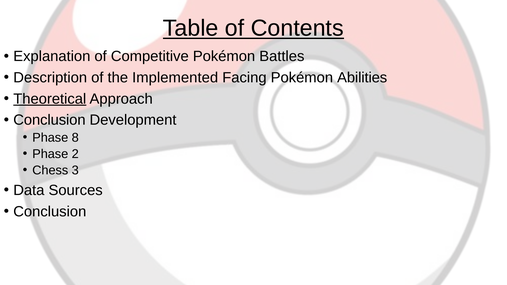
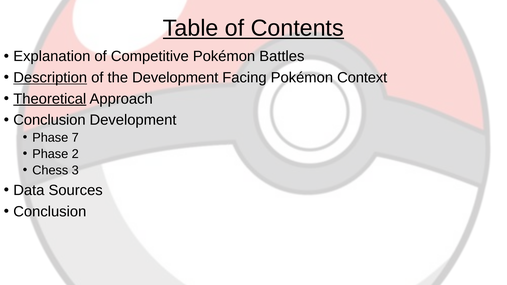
Description underline: none -> present
the Implemented: Implemented -> Development
Abilities: Abilities -> Context
8: 8 -> 7
